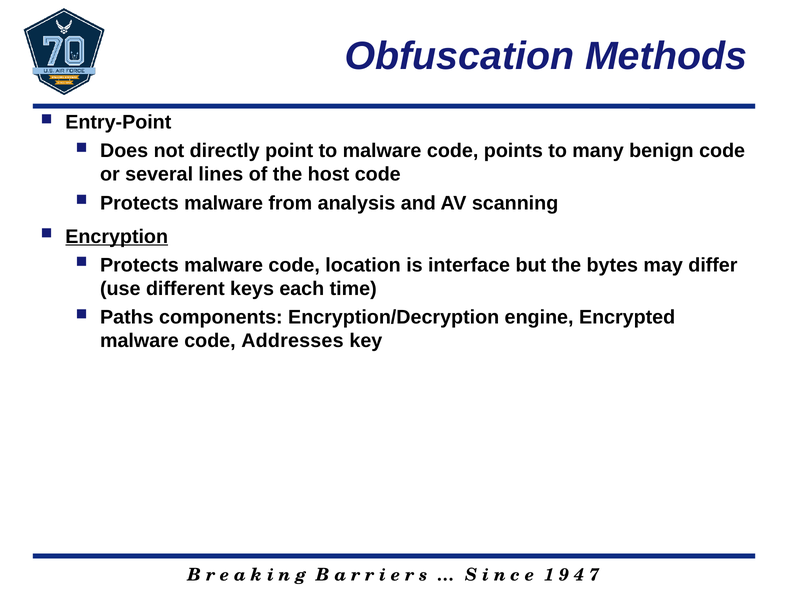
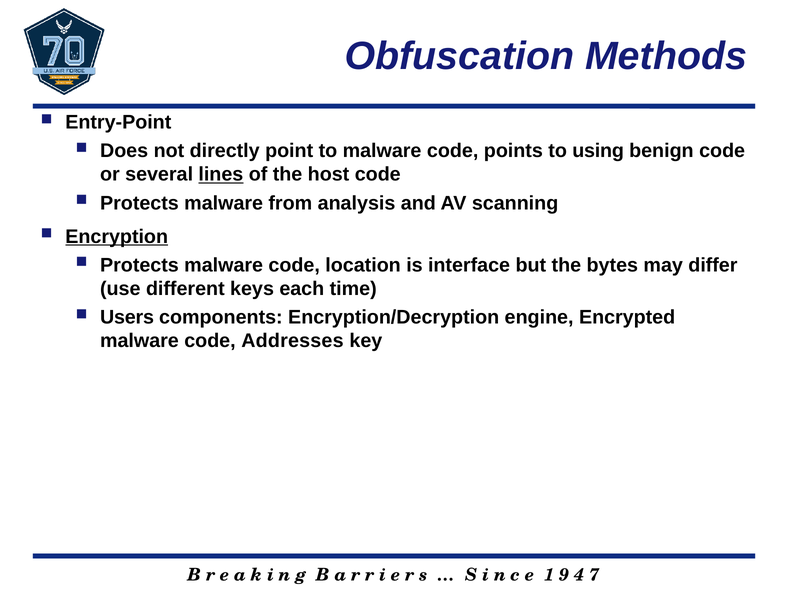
many: many -> using
lines underline: none -> present
Paths: Paths -> Users
